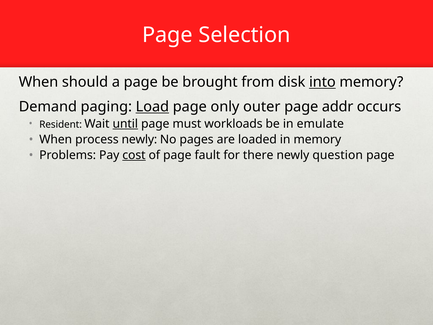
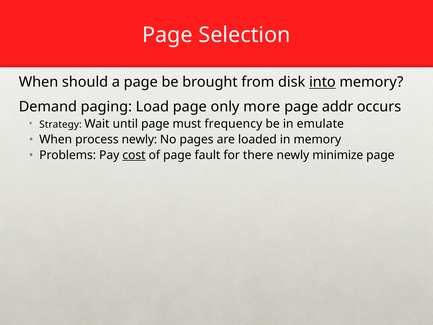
Load underline: present -> none
outer: outer -> more
Resident: Resident -> Strategy
until underline: present -> none
workloads: workloads -> frequency
question: question -> minimize
